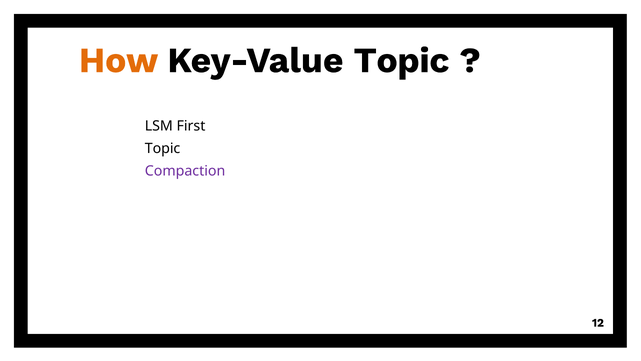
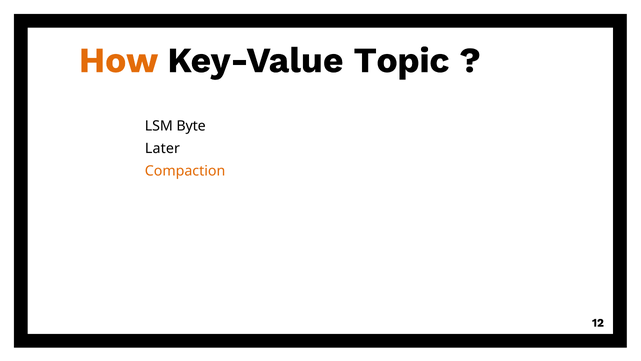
First: First -> Byte
Topic at (163, 148): Topic -> Later
Compaction colour: purple -> orange
